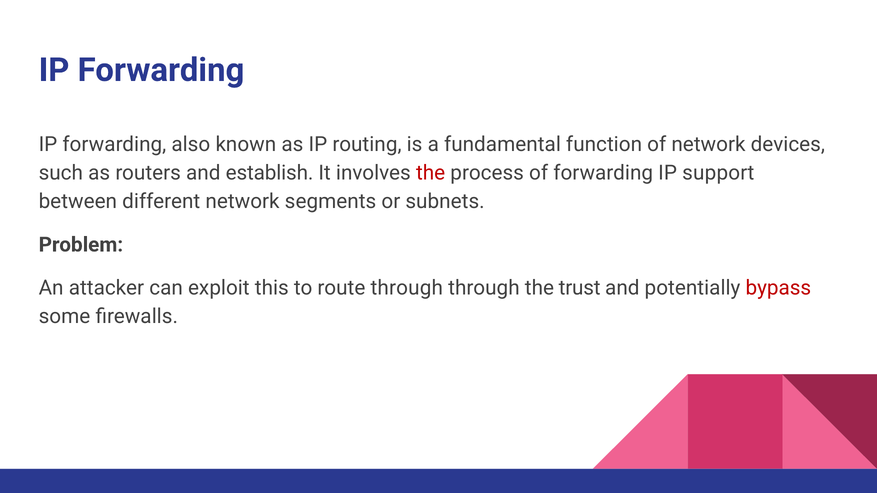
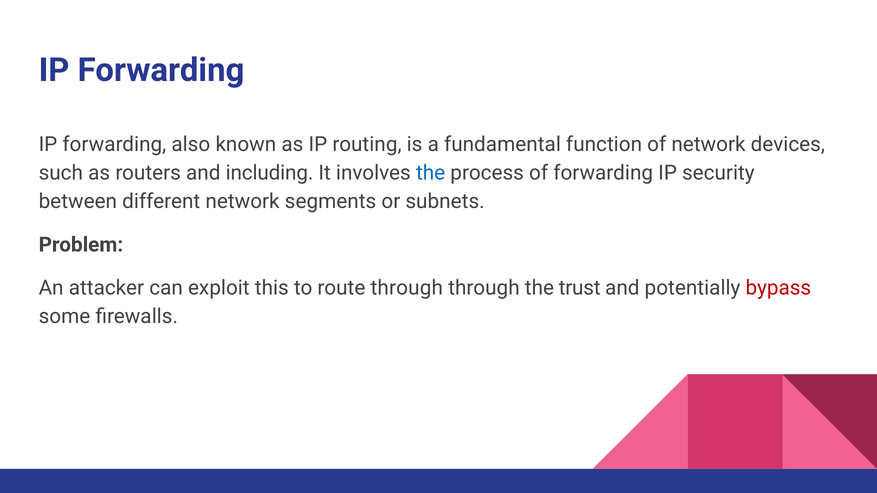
establish: establish -> including
the at (431, 173) colour: red -> blue
support: support -> security
